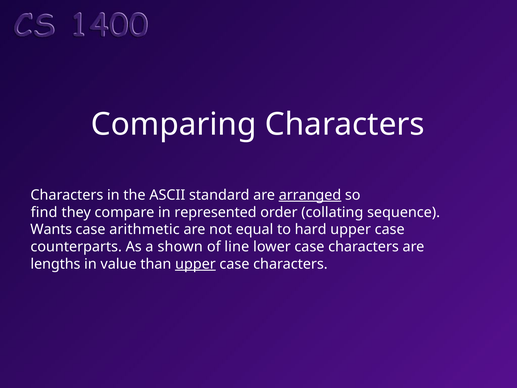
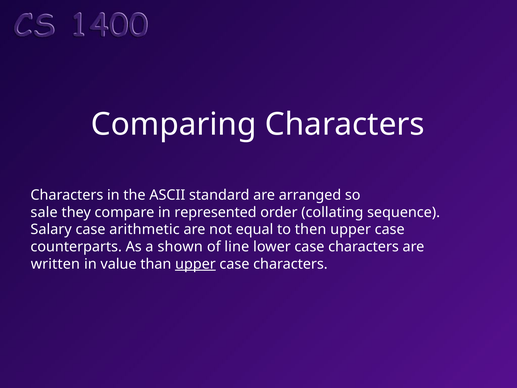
arranged underline: present -> none
find: find -> sale
Wants: Wants -> Salary
hard: hard -> then
lengths: lengths -> written
